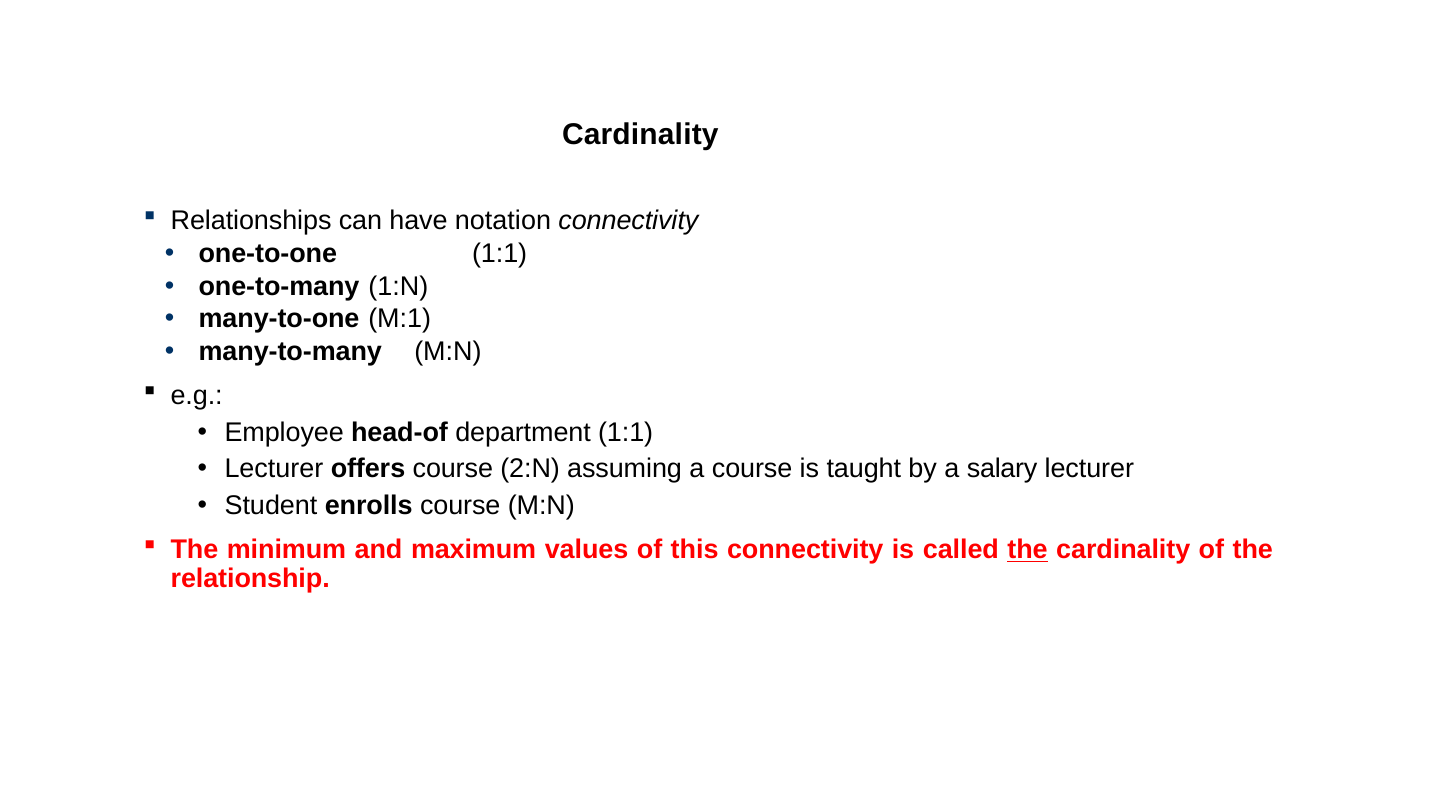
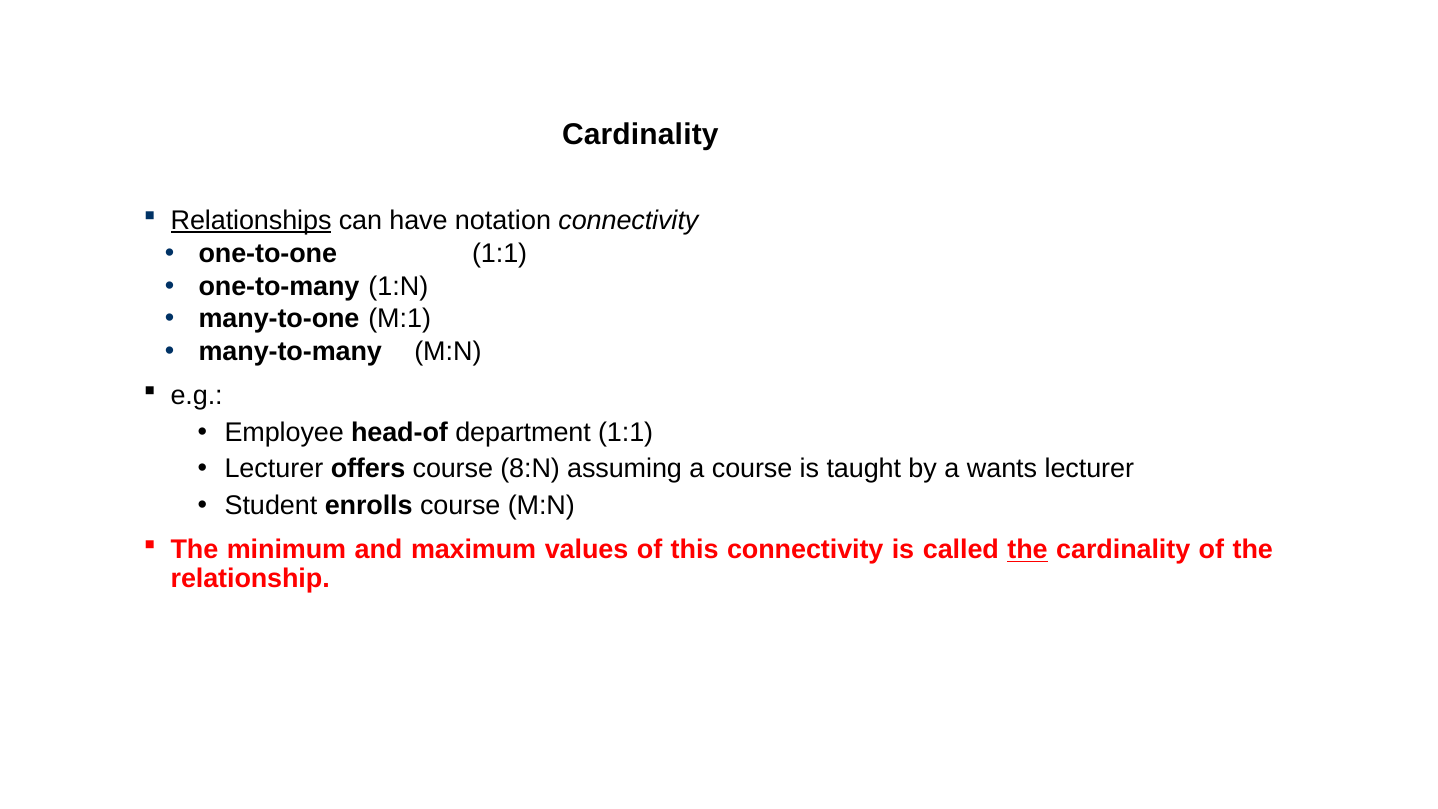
Relationships underline: none -> present
2:N: 2:N -> 8:N
salary: salary -> wants
